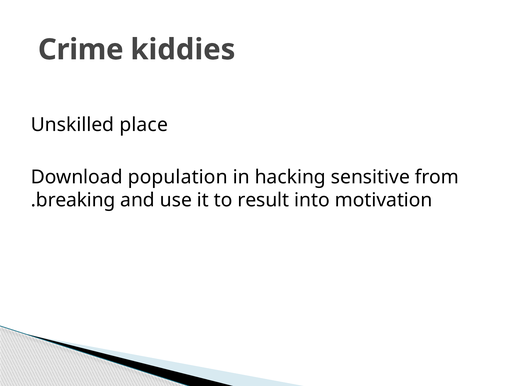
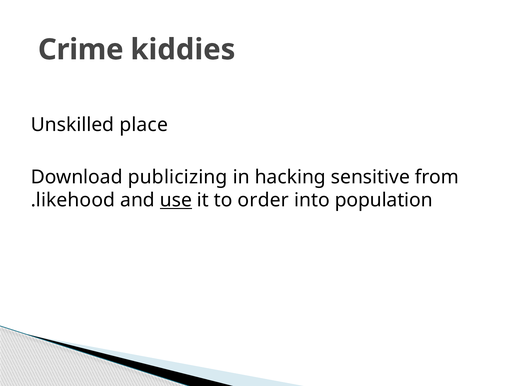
population: population -> publicizing
breaking: breaking -> likehood
use underline: none -> present
result: result -> order
motivation: motivation -> population
